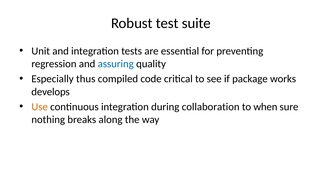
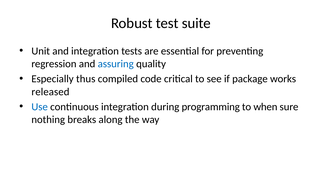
develops: develops -> released
Use colour: orange -> blue
collaboration: collaboration -> programming
